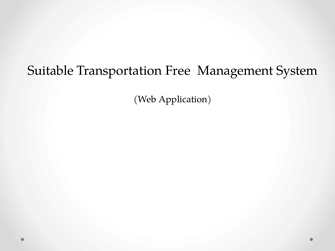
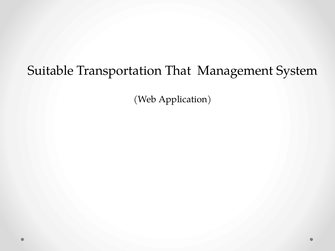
Free: Free -> That
